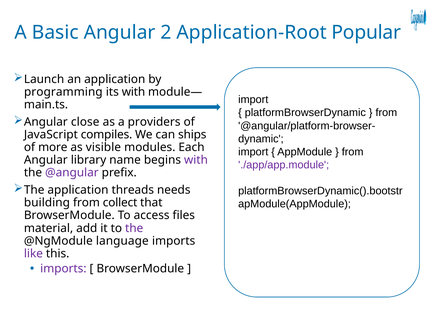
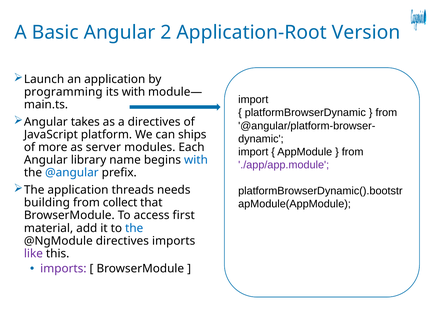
Popular: Popular -> Version
close: close -> takes
a providers: providers -> directives
compiles: compiles -> platform
visible: visible -> server
with at (196, 160) colour: purple -> blue
@angular colour: purple -> blue
files: files -> first
the at (134, 228) colour: purple -> blue
@NgModule language: language -> directives
